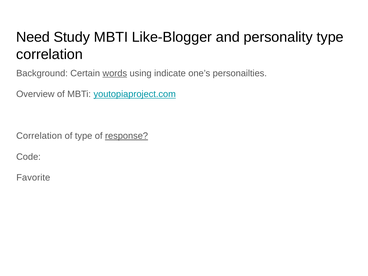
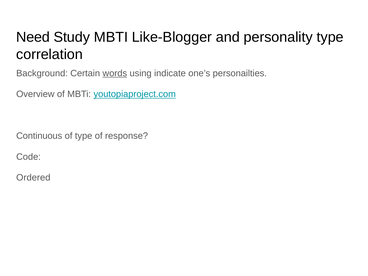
Correlation at (39, 136): Correlation -> Continuous
response underline: present -> none
Favorite: Favorite -> Ordered
